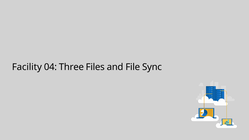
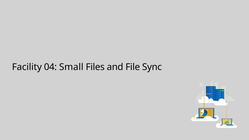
Three: Three -> Small
